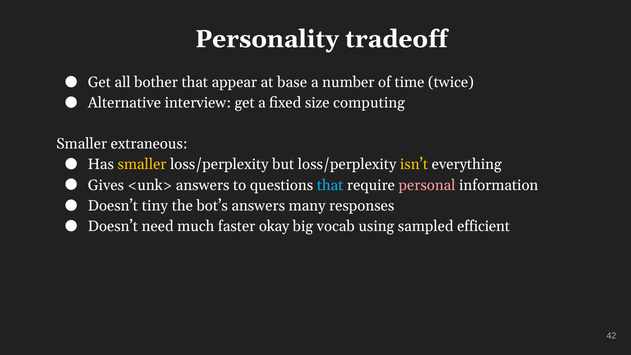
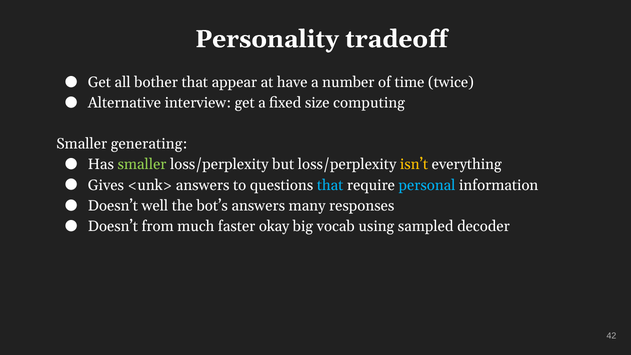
base: base -> have
extraneous: extraneous -> generating
smaller at (142, 165) colour: yellow -> light green
personal colour: pink -> light blue
tiny: tiny -> well
need: need -> from
efficient: efficient -> decoder
